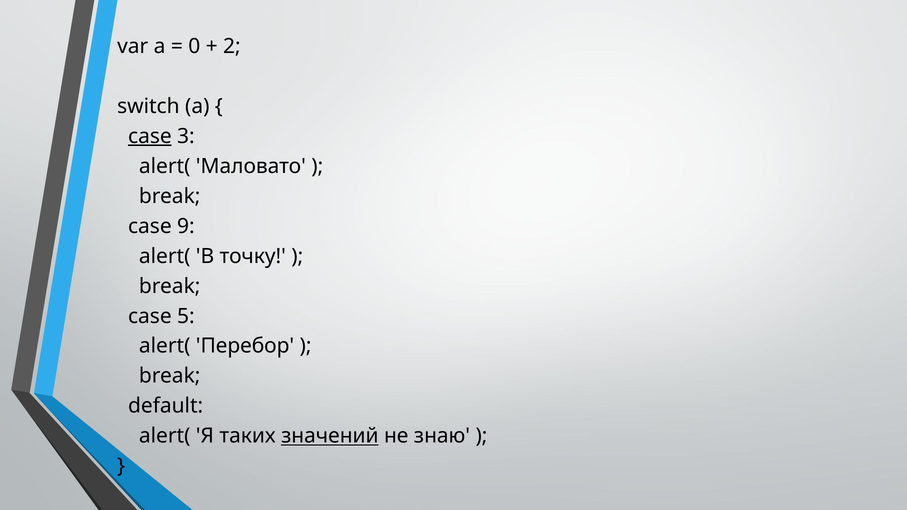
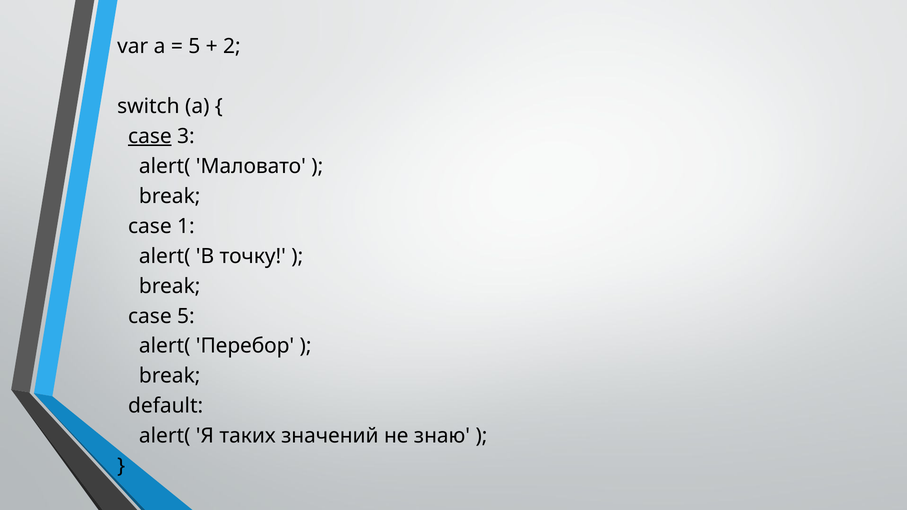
0 at (194, 46): 0 -> 5
9: 9 -> 1
значений underline: present -> none
